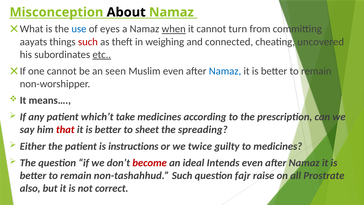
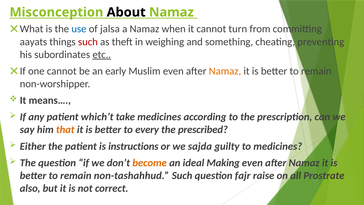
eyes: eyes -> jalsa
when underline: present -> none
connected: connected -> something
uncovered: uncovered -> preventing
seen: seen -> early
Namaz at (225, 71) colour: blue -> orange
that colour: red -> orange
sheet: sheet -> every
spreading: spreading -> prescribed
twice: twice -> sajda
become colour: red -> orange
Intends: Intends -> Making
